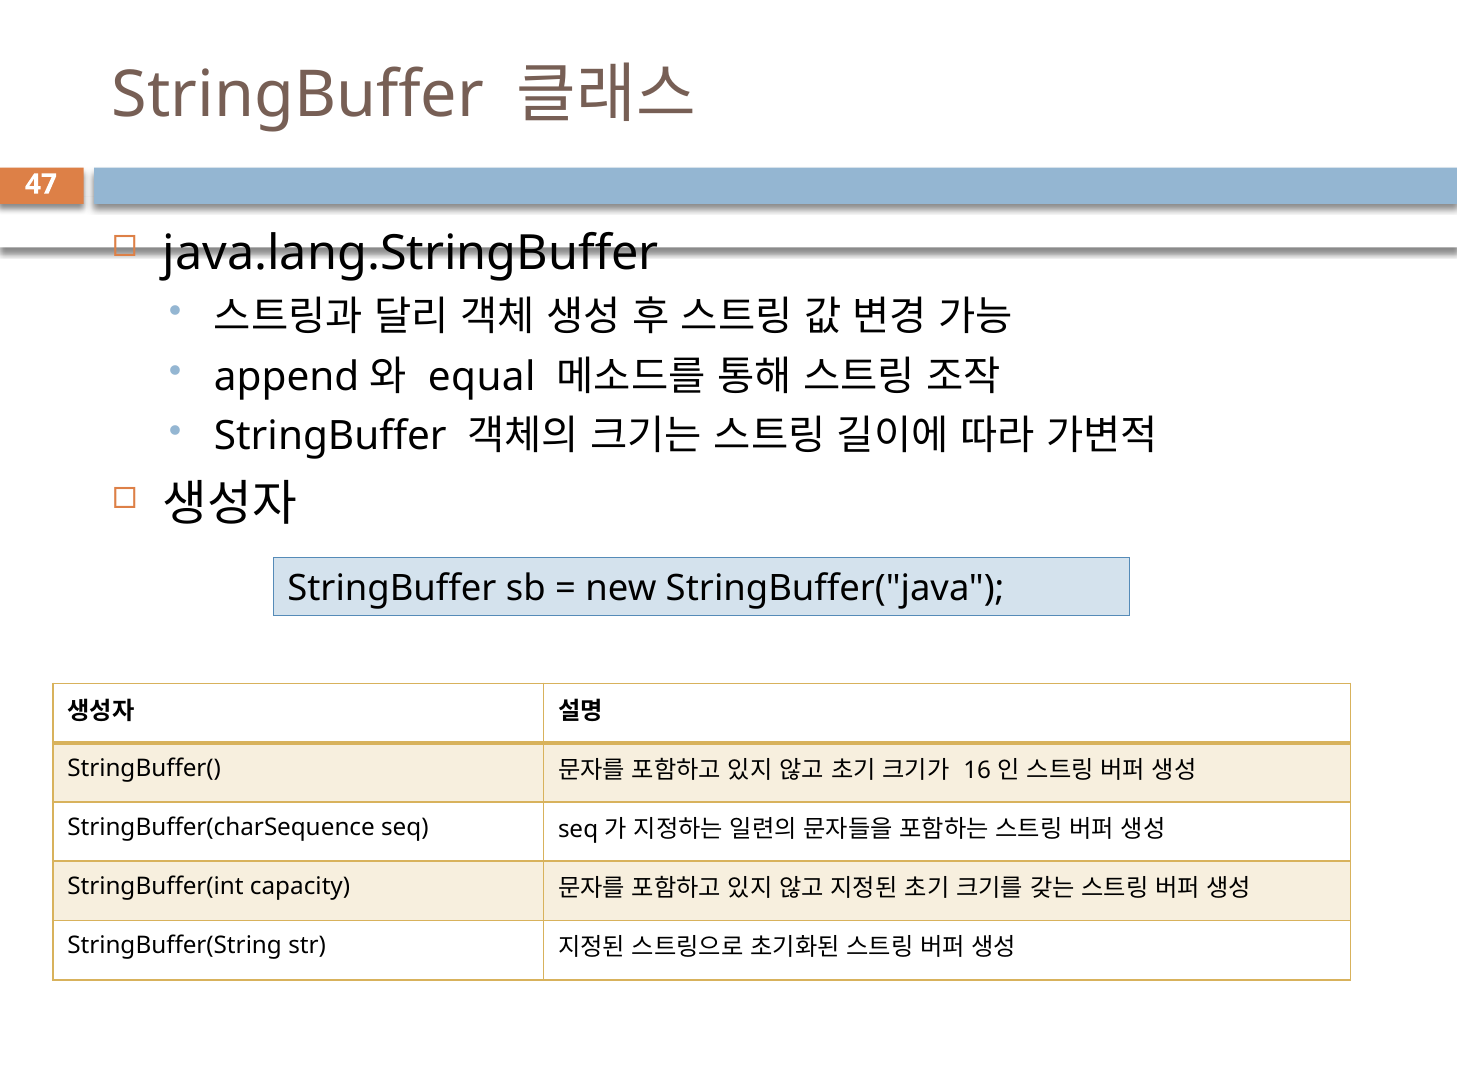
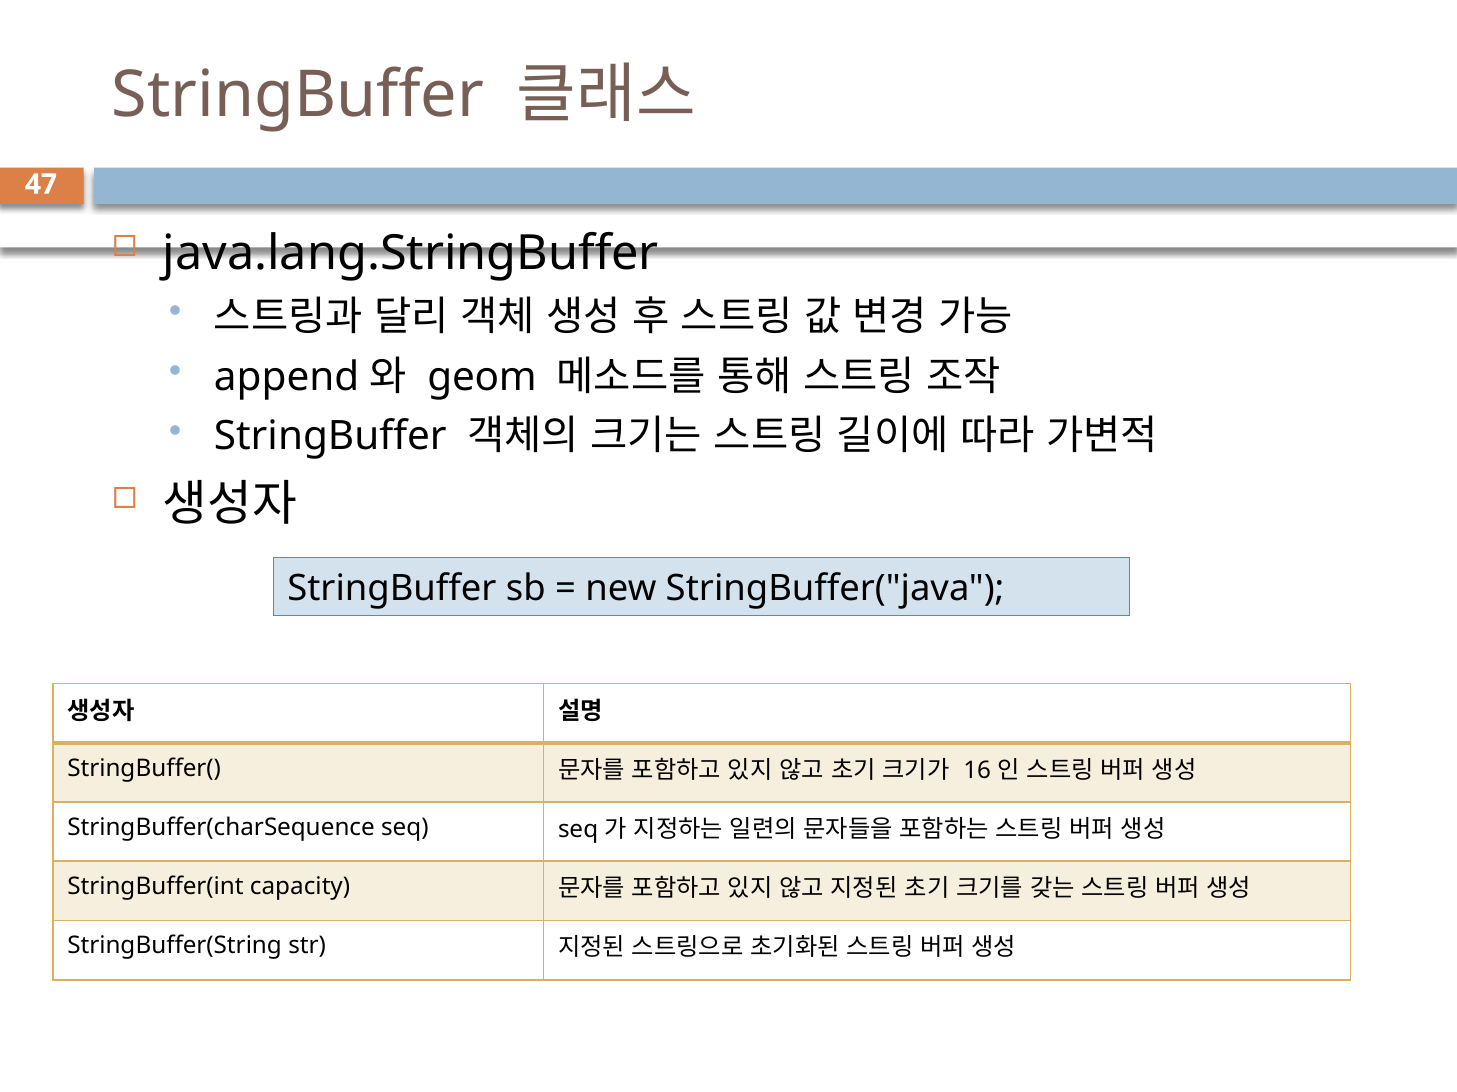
equal: equal -> geom
